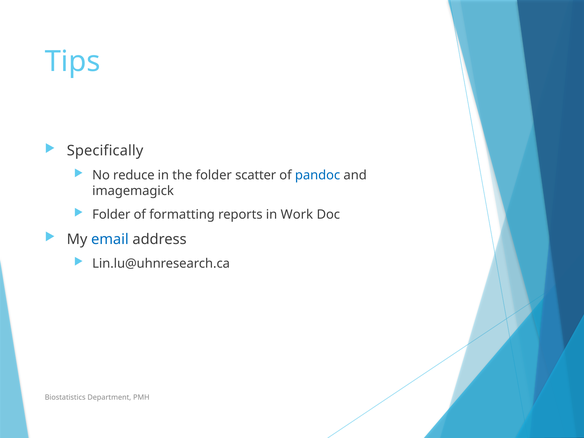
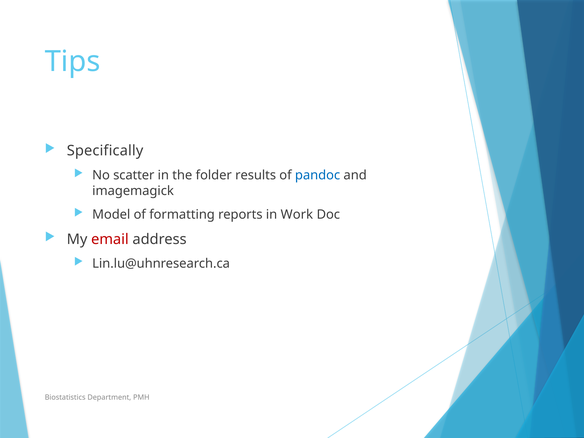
reduce: reduce -> scatter
scatter: scatter -> results
Folder at (111, 214): Folder -> Model
email colour: blue -> red
